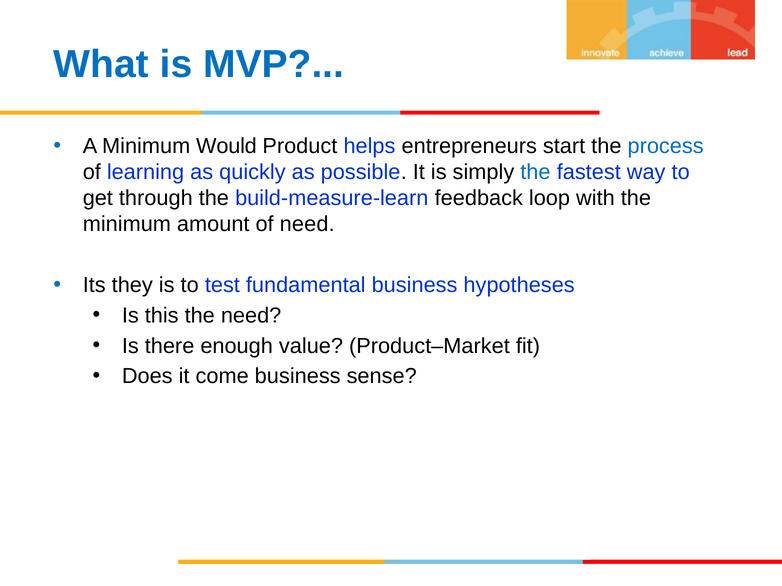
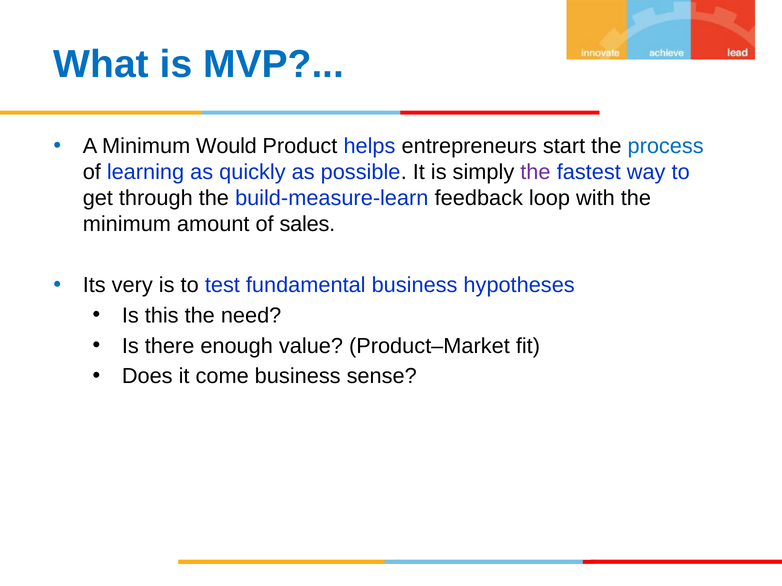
the at (535, 172) colour: blue -> purple
of need: need -> sales
they: they -> very
